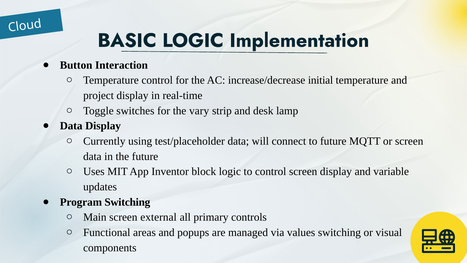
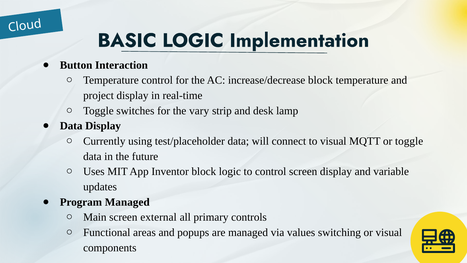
increase/decrease initial: initial -> block
to future: future -> visual
or screen: screen -> toggle
Program Switching: Switching -> Managed
